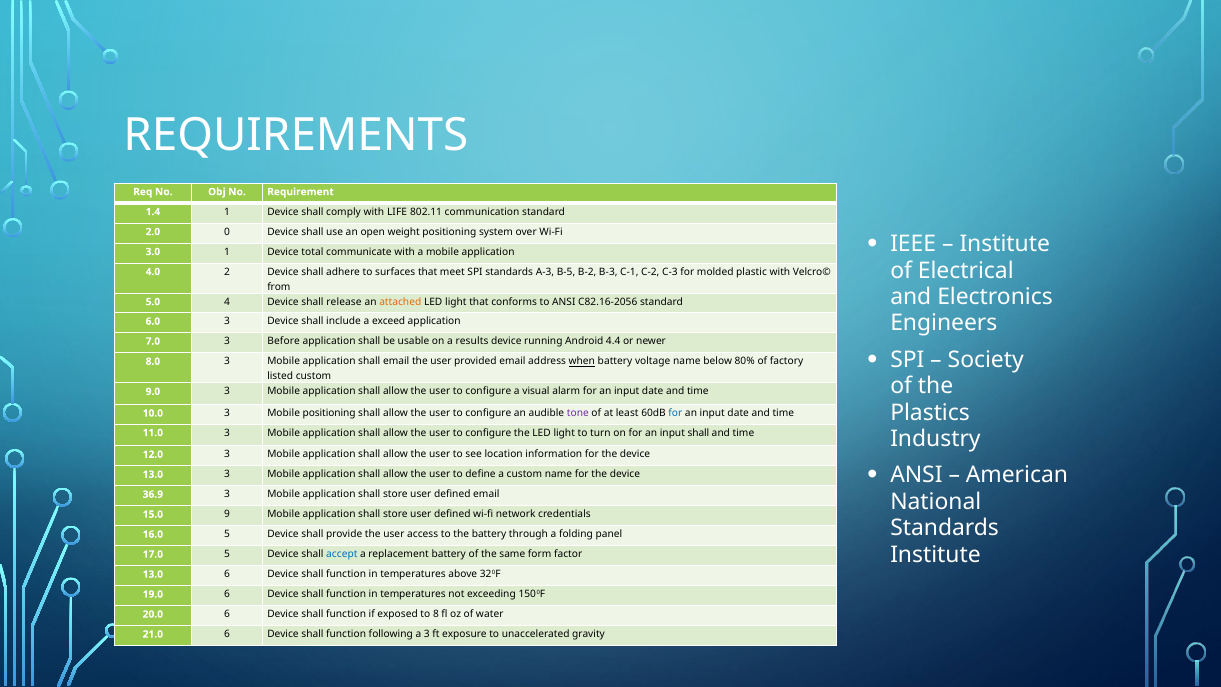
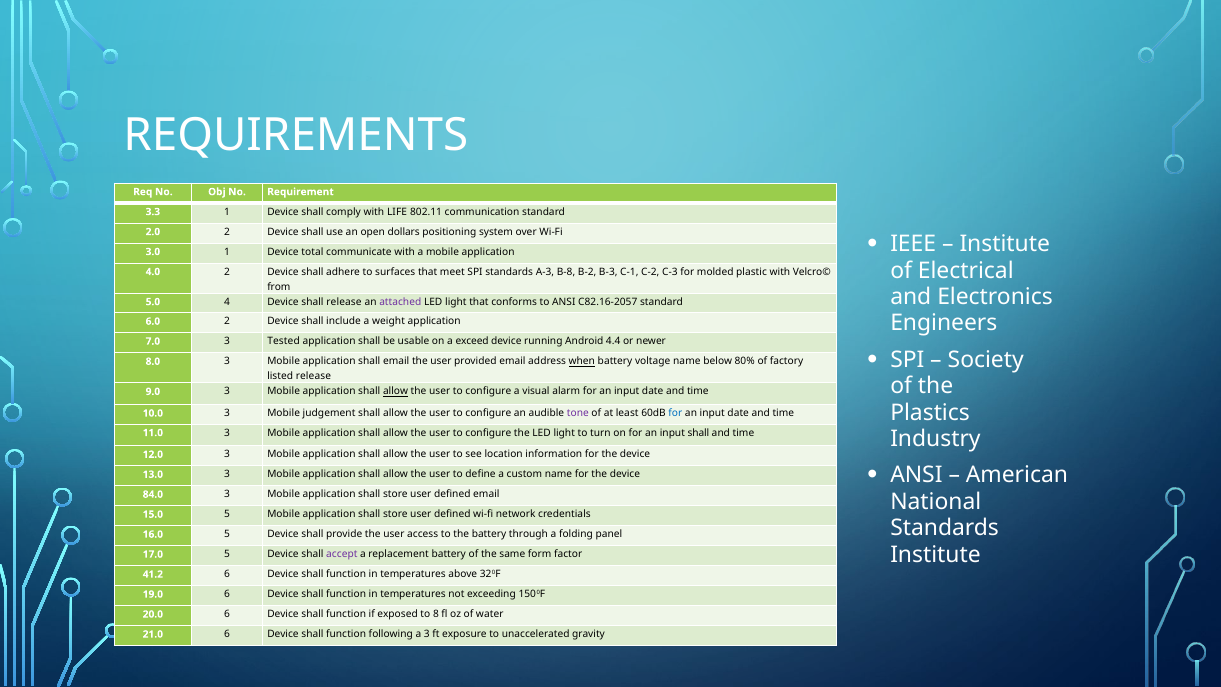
1.4: 1.4 -> 3.3
2.0 0: 0 -> 2
weight: weight -> dollars
B-5: B-5 -> B-8
attached colour: orange -> purple
C82.16-2056: C82.16-2056 -> C82.16-2057
6.0 3: 3 -> 2
exceed: exceed -> weight
Before: Before -> Tested
results: results -> exceed
listed custom: custom -> release
allow at (396, 391) underline: none -> present
Mobile positioning: positioning -> judgement
36.9: 36.9 -> 84.0
15.0 9: 9 -> 5
accept colour: blue -> purple
13.0 at (153, 574): 13.0 -> 41.2
